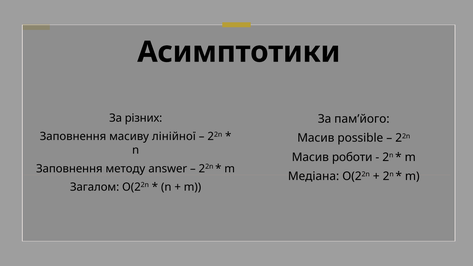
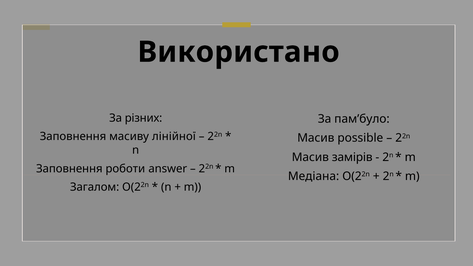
Асимптотики: Асимптотики -> Використано
пам’його: пам’його -> пам’було
роботи: роботи -> замірів
методу: методу -> роботи
